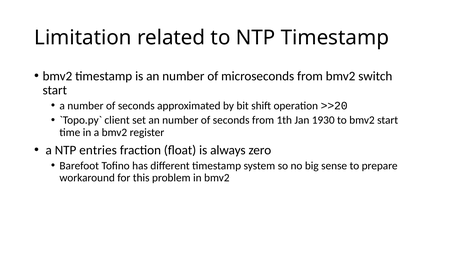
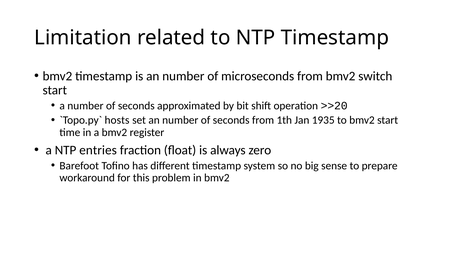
client: client -> hosts
1930: 1930 -> 1935
